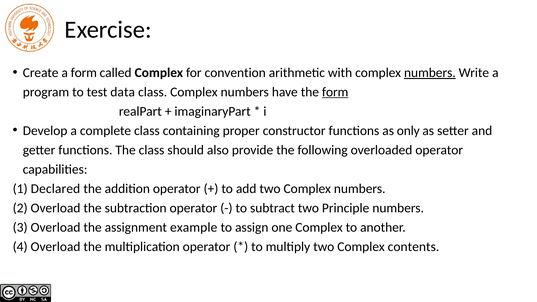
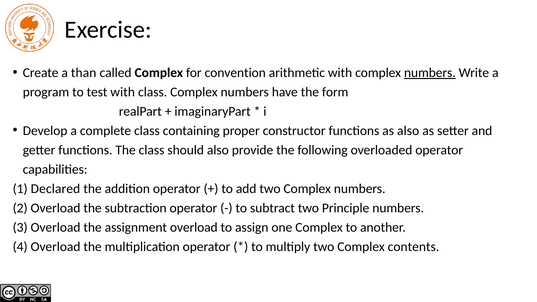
a form: form -> than
test data: data -> with
form at (335, 92) underline: present -> none
as only: only -> also
assignment example: example -> overload
